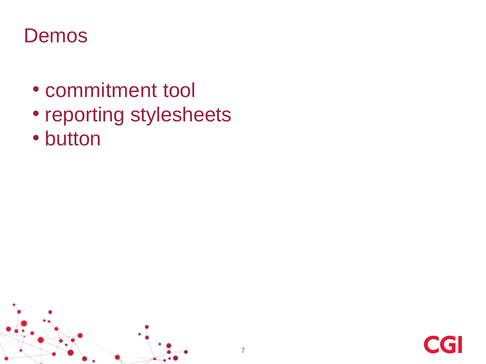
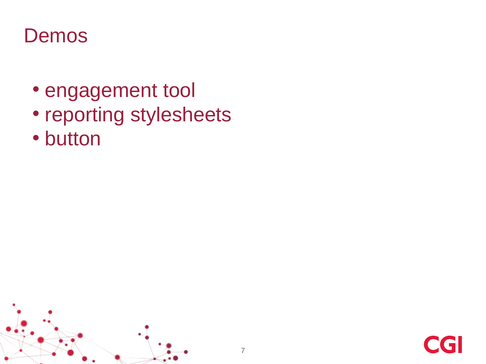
commitment: commitment -> engagement
